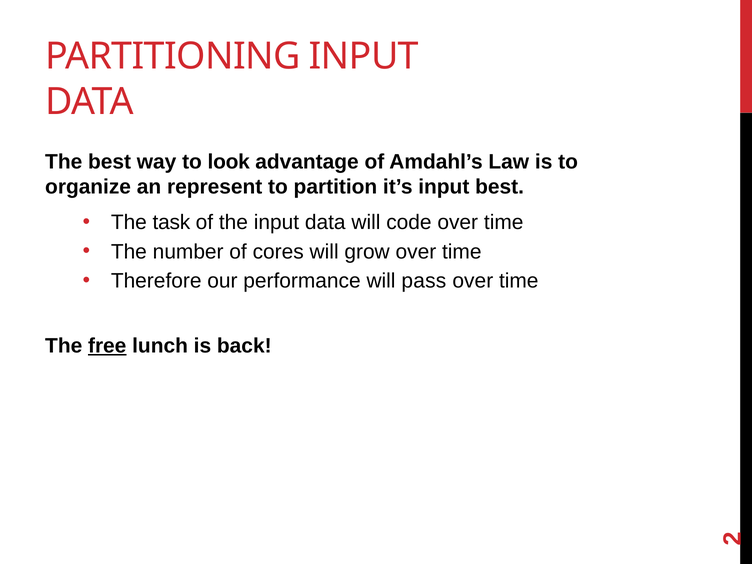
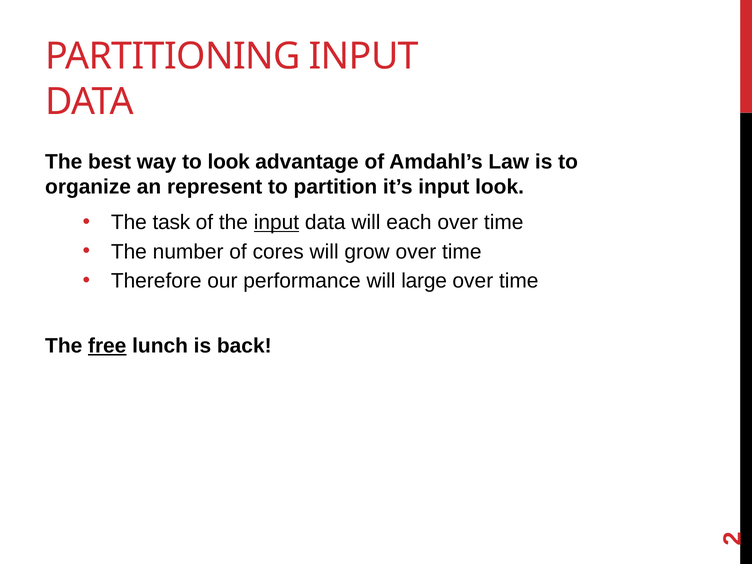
input best: best -> look
input at (276, 222) underline: none -> present
code: code -> each
pass: pass -> large
